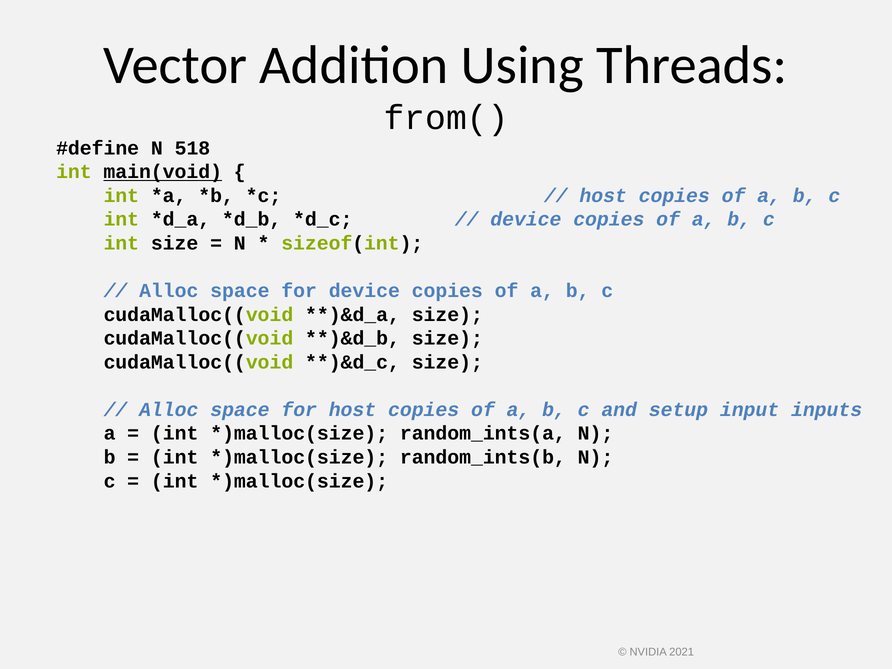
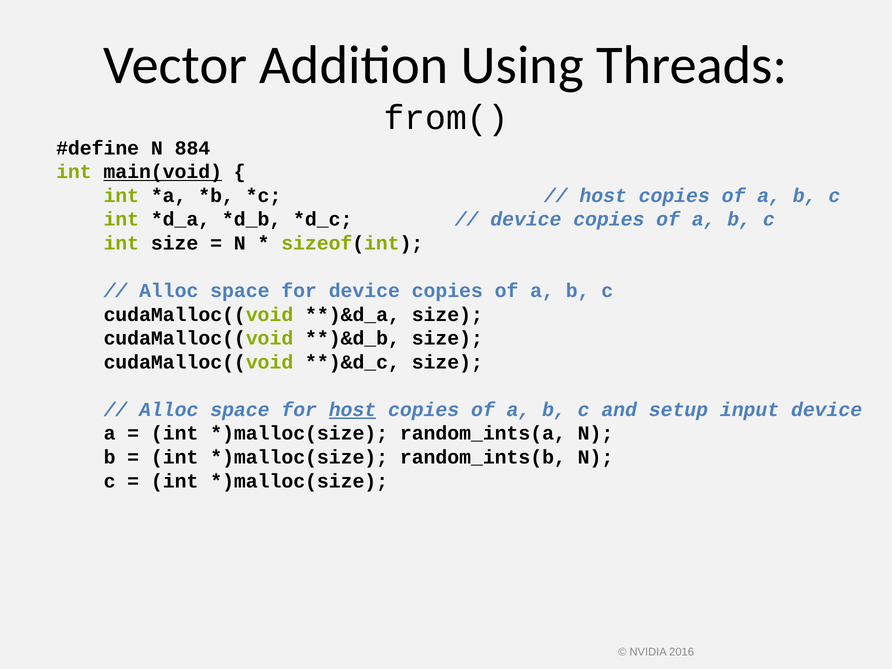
518: 518 -> 884
host at (352, 410) underline: none -> present
input inputs: inputs -> device
2021: 2021 -> 2016
